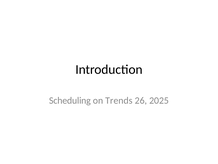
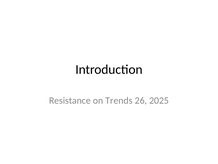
Scheduling: Scheduling -> Resistance
